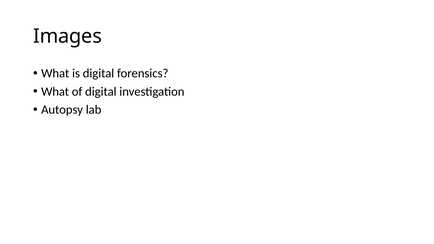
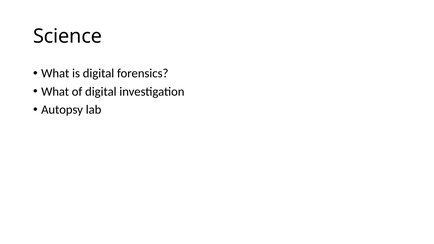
Images: Images -> Science
